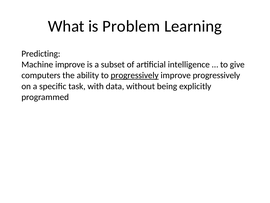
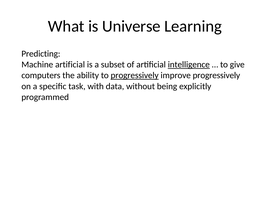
Problem: Problem -> Universe
Machine improve: improve -> artificial
intelligence underline: none -> present
